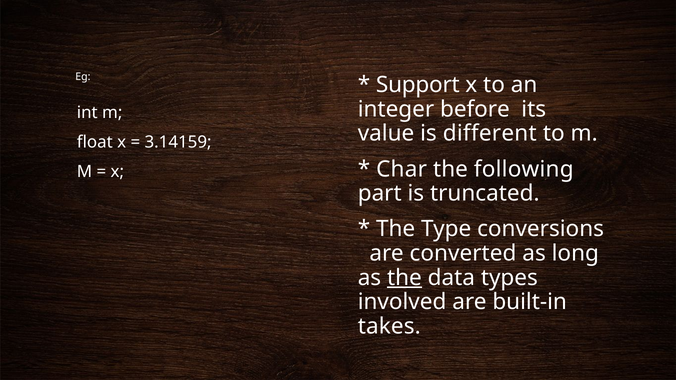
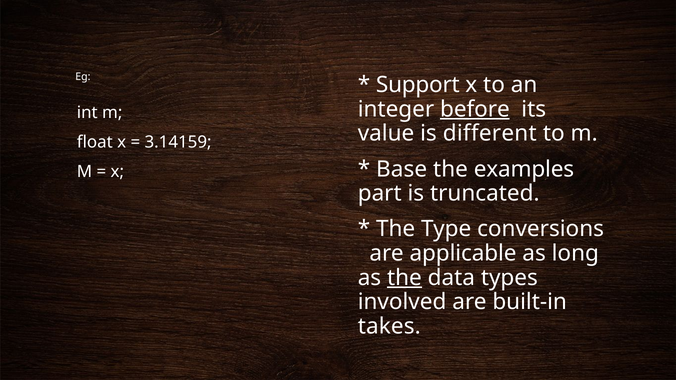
before underline: none -> present
Char: Char -> Base
following: following -> examples
converted: converted -> applicable
